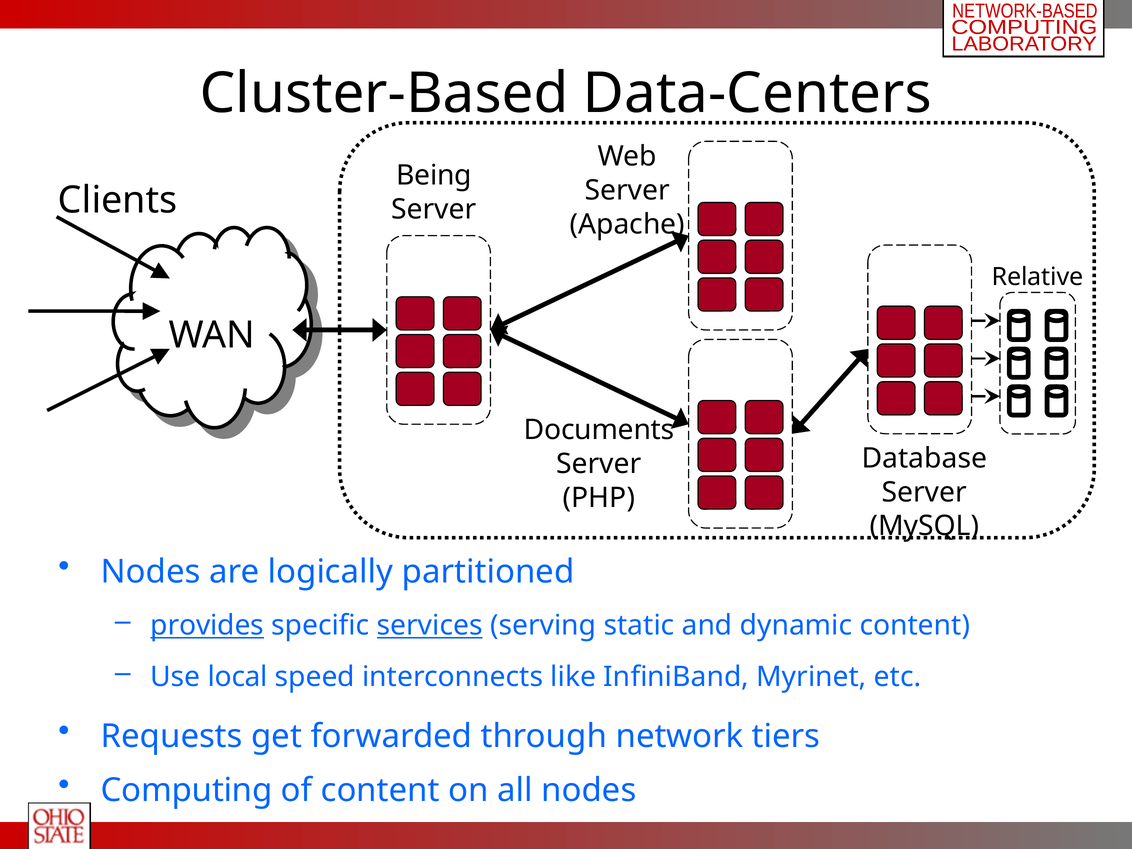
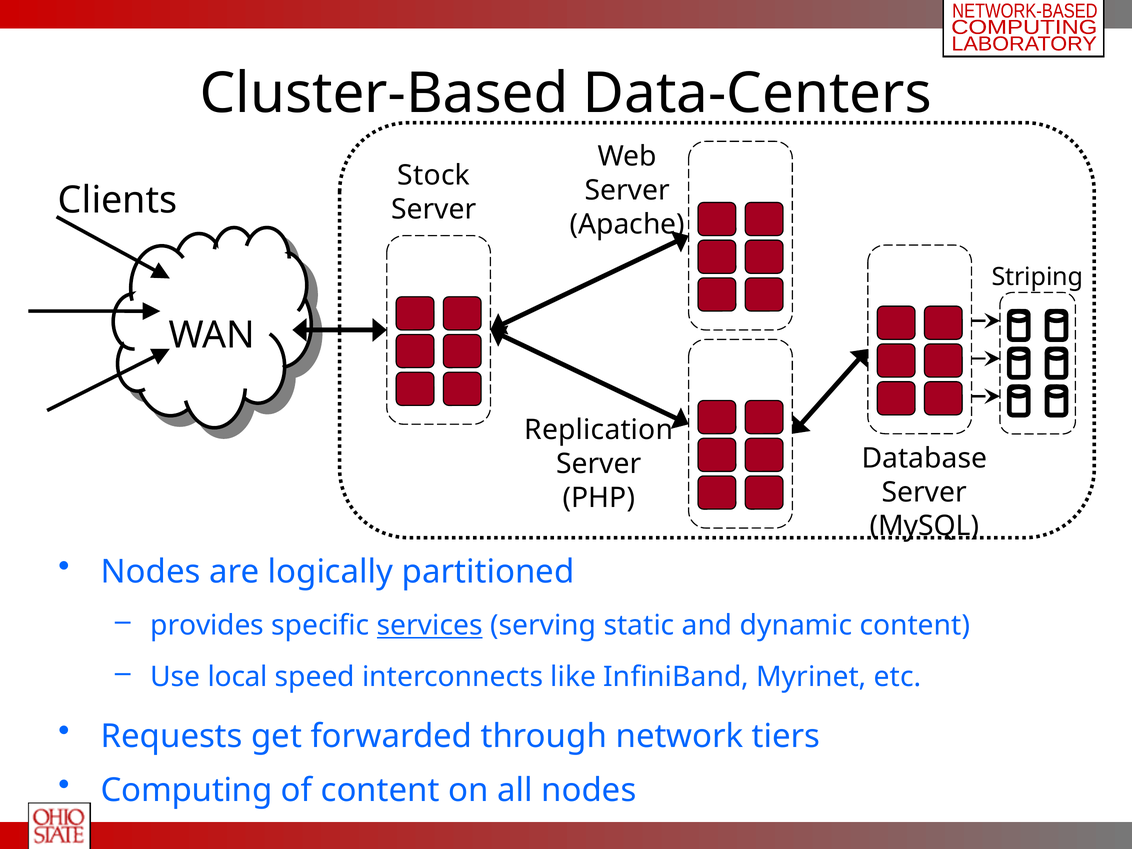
Being: Being -> Stock
Relative: Relative -> Striping
Documents: Documents -> Replication
provides underline: present -> none
